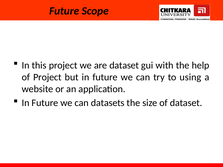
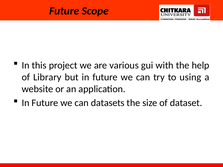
are dataset: dataset -> various
of Project: Project -> Library
